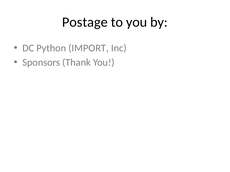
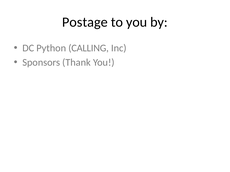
IMPORT: IMPORT -> CALLING
